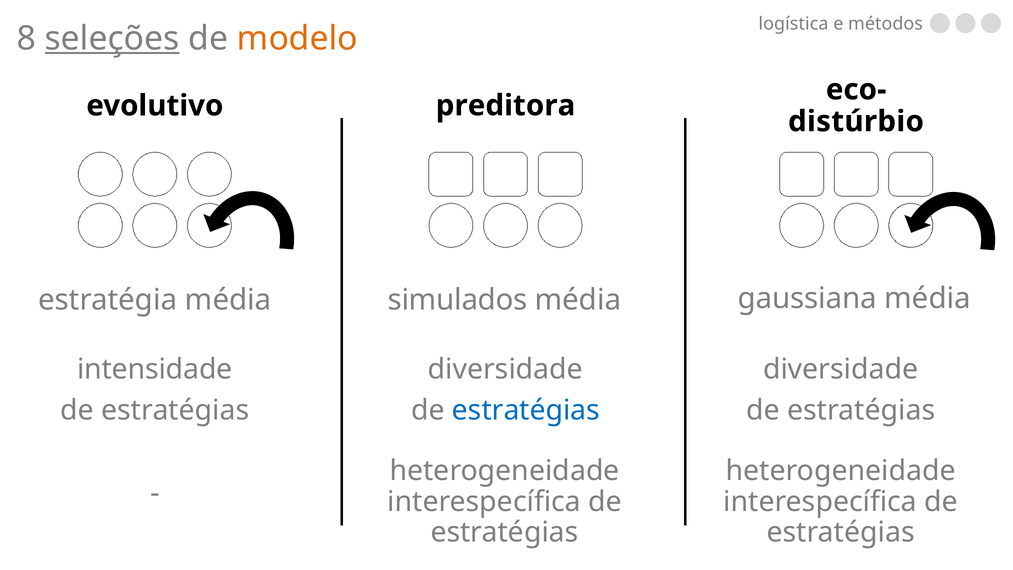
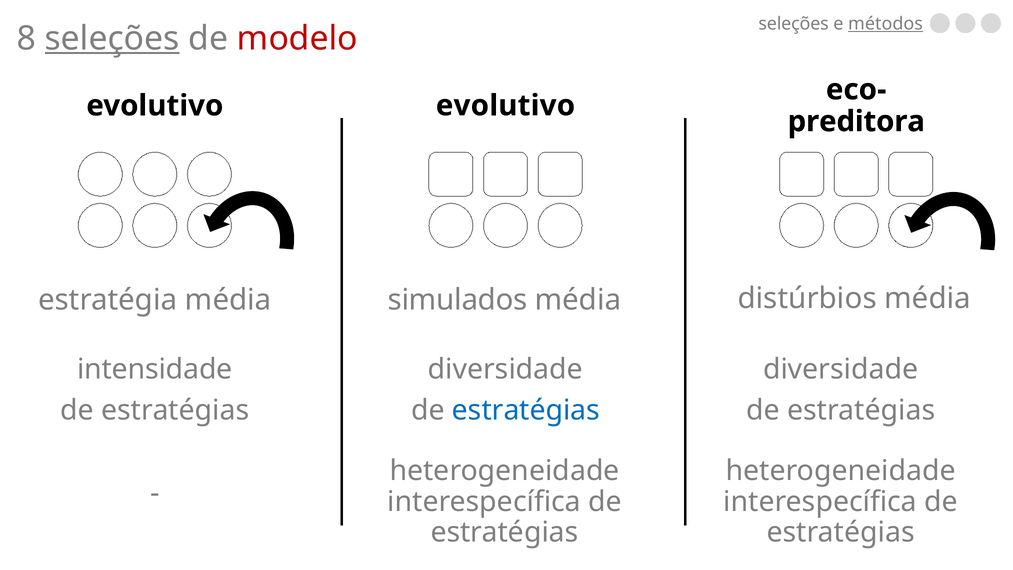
logística at (793, 24): logística -> seleções
métodos underline: none -> present
modelo colour: orange -> red
evolutivo preditora: preditora -> evolutivo
distúrbio: distúrbio -> preditora
gaussiana: gaussiana -> distúrbios
